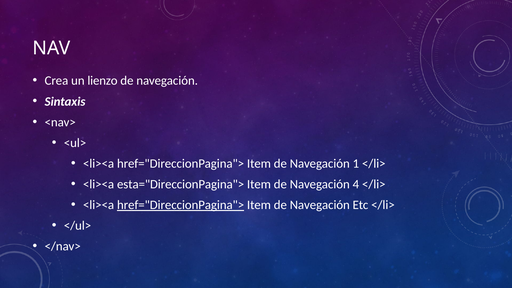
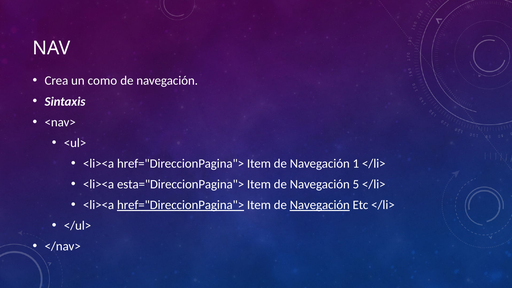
lienzo: lienzo -> como
4: 4 -> 5
Navegación at (320, 205) underline: none -> present
